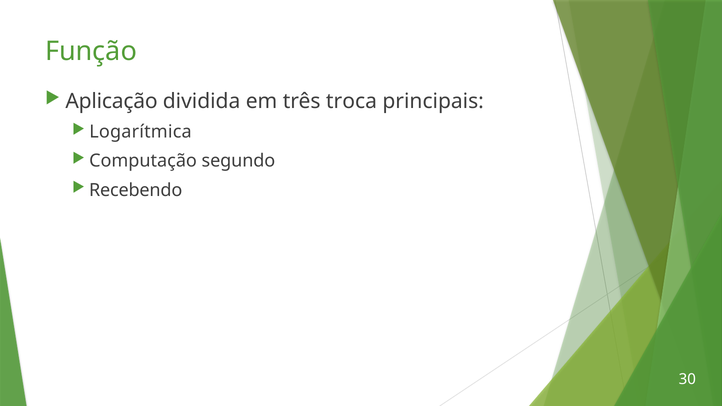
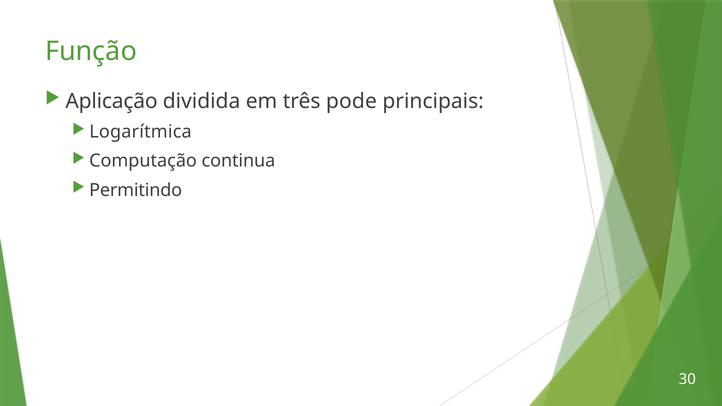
troca: troca -> pode
segundo: segundo -> continua
Recebendo: Recebendo -> Permitindo
